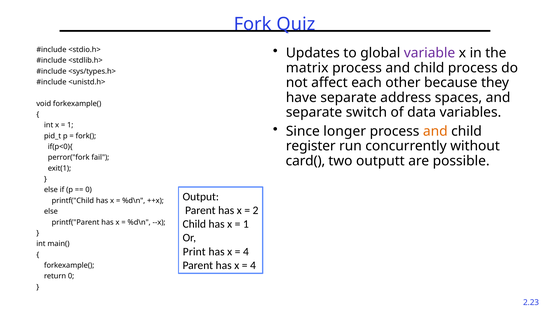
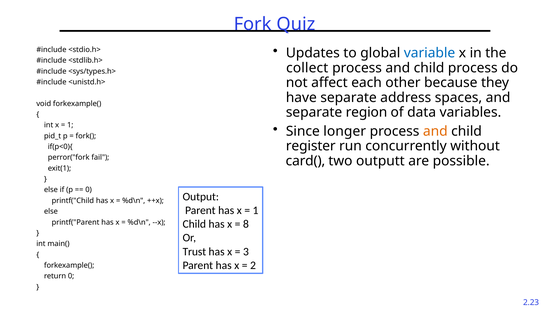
variable colour: purple -> blue
matrix: matrix -> collect
switch: switch -> region
2 at (256, 211): 2 -> 1
1 at (246, 224): 1 -> 8
Print: Print -> Trust
4 at (246, 252): 4 -> 3
4 at (253, 266): 4 -> 2
